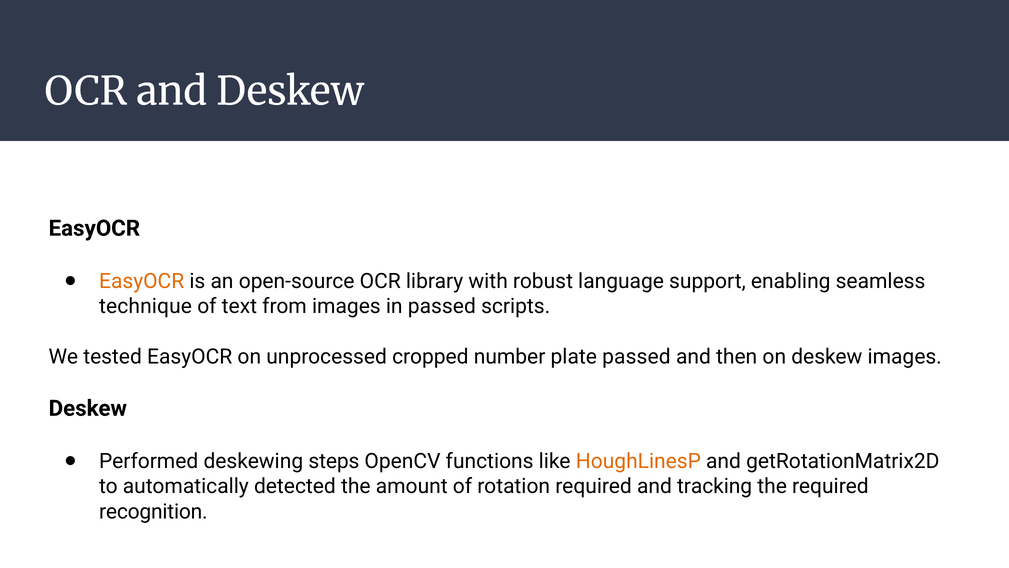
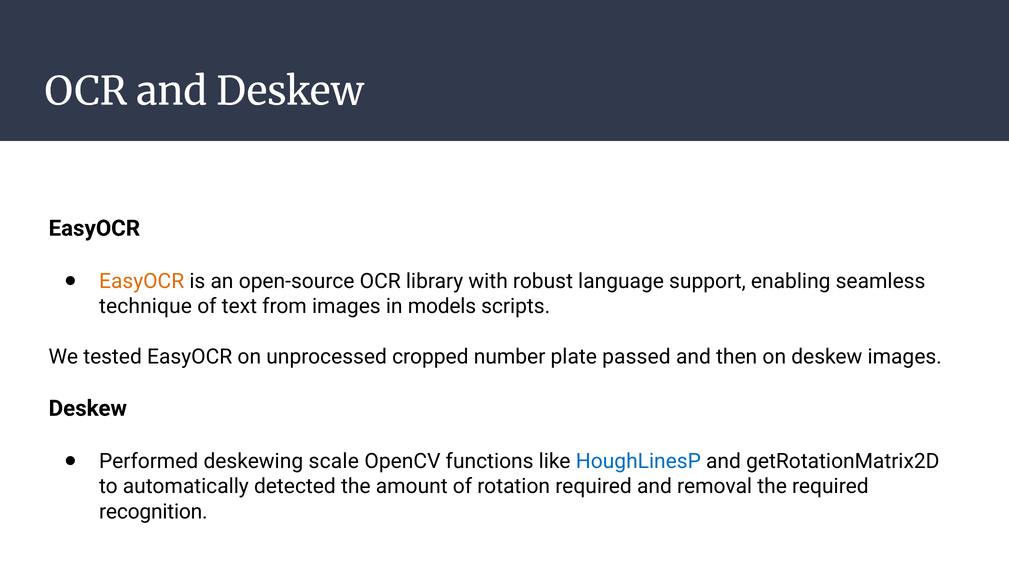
in passed: passed -> models
steps: steps -> scale
HoughLinesP colour: orange -> blue
tracking: tracking -> removal
